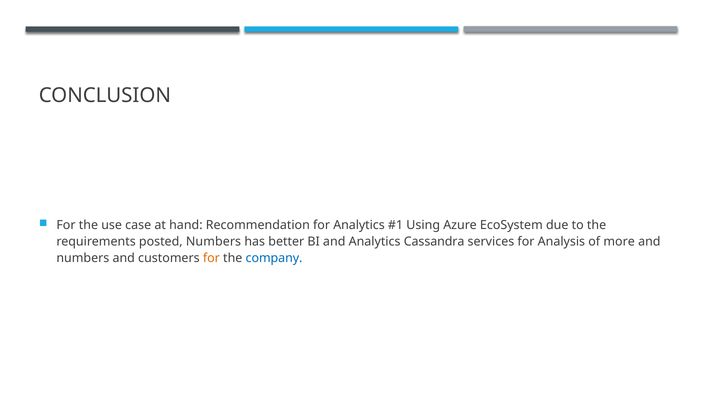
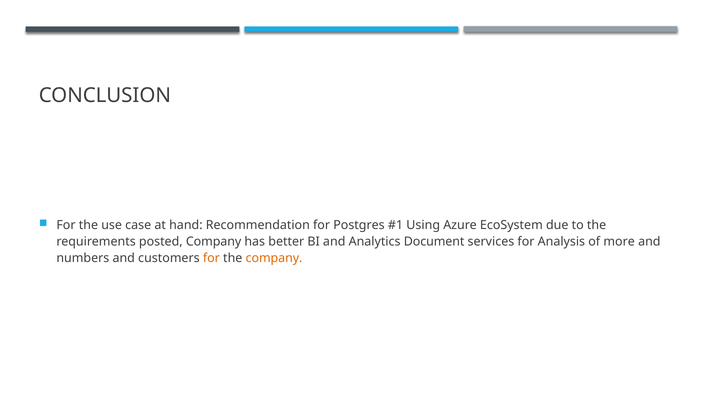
for Analytics: Analytics -> Postgres
posted Numbers: Numbers -> Company
Cassandra: Cassandra -> Document
company at (274, 258) colour: blue -> orange
